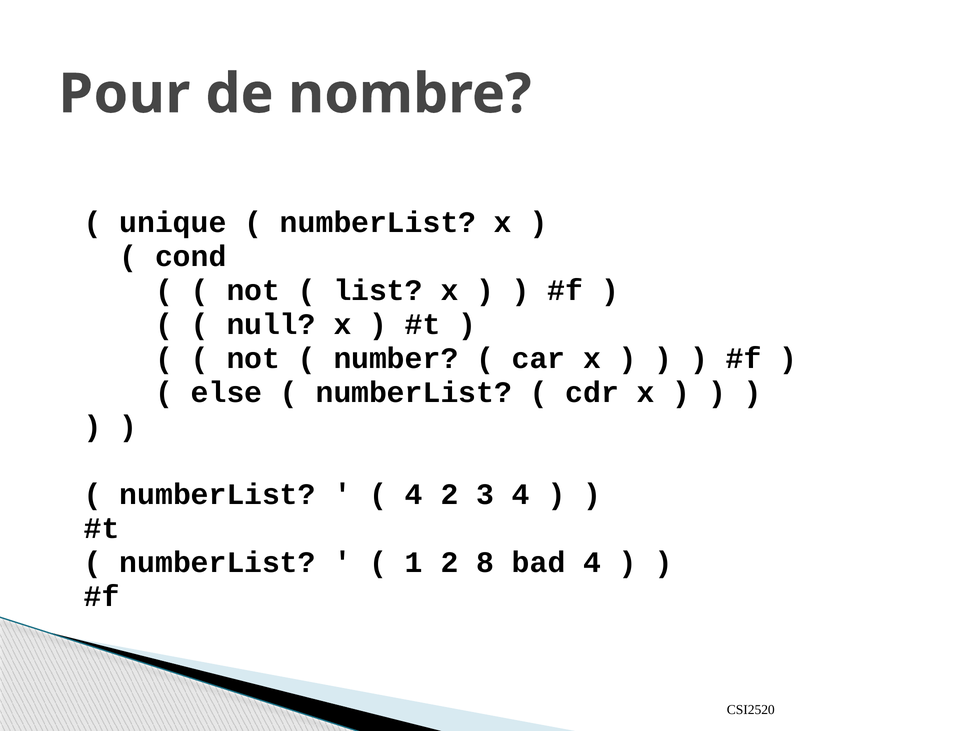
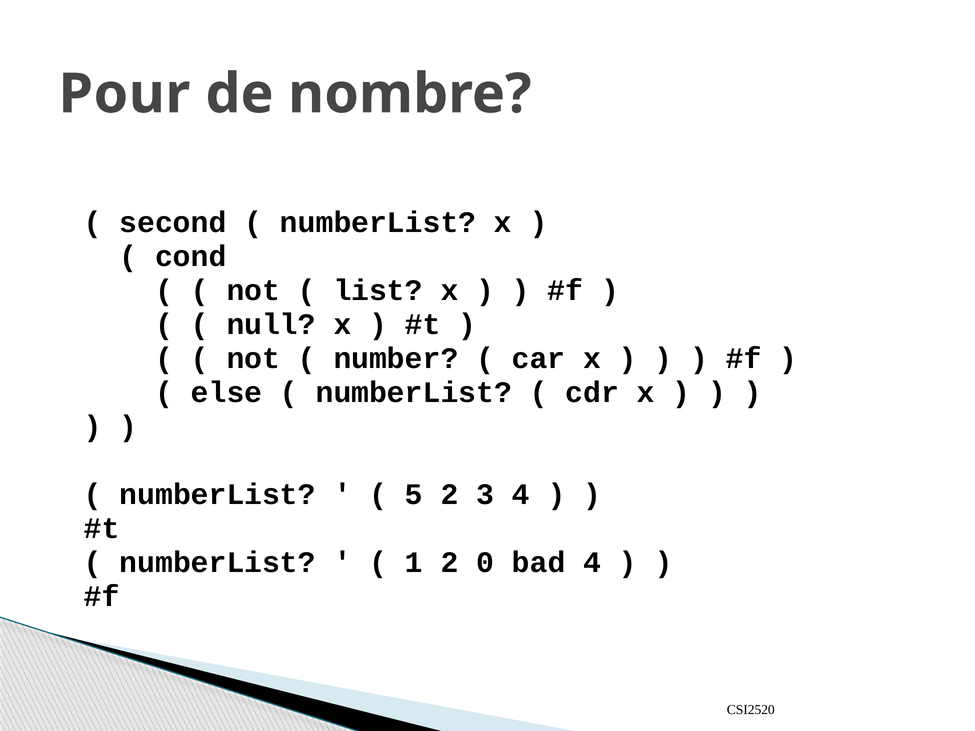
unique: unique -> second
4 at (414, 494): 4 -> 5
8: 8 -> 0
